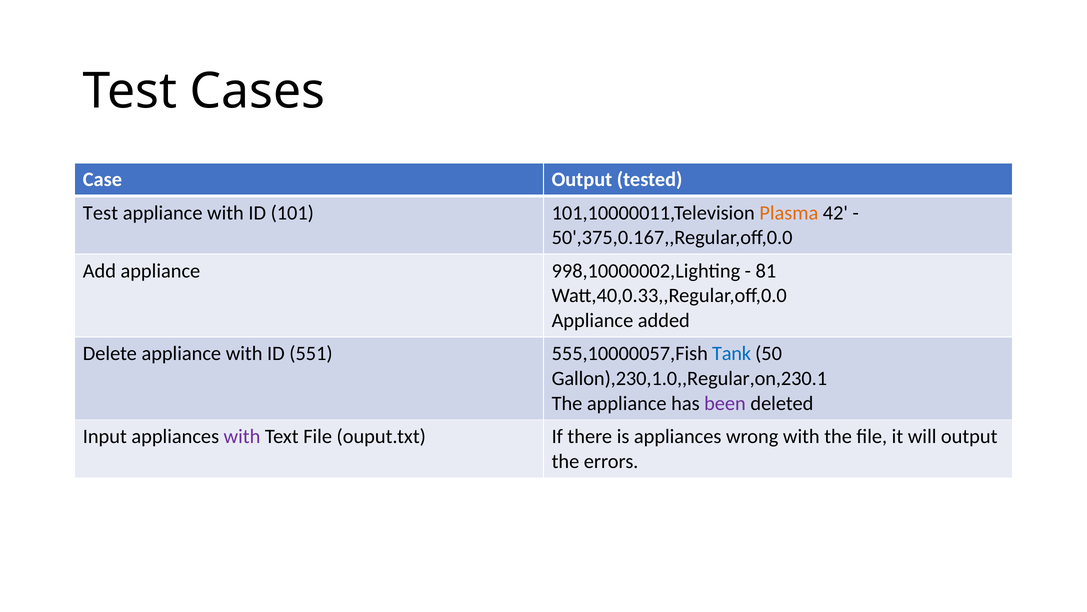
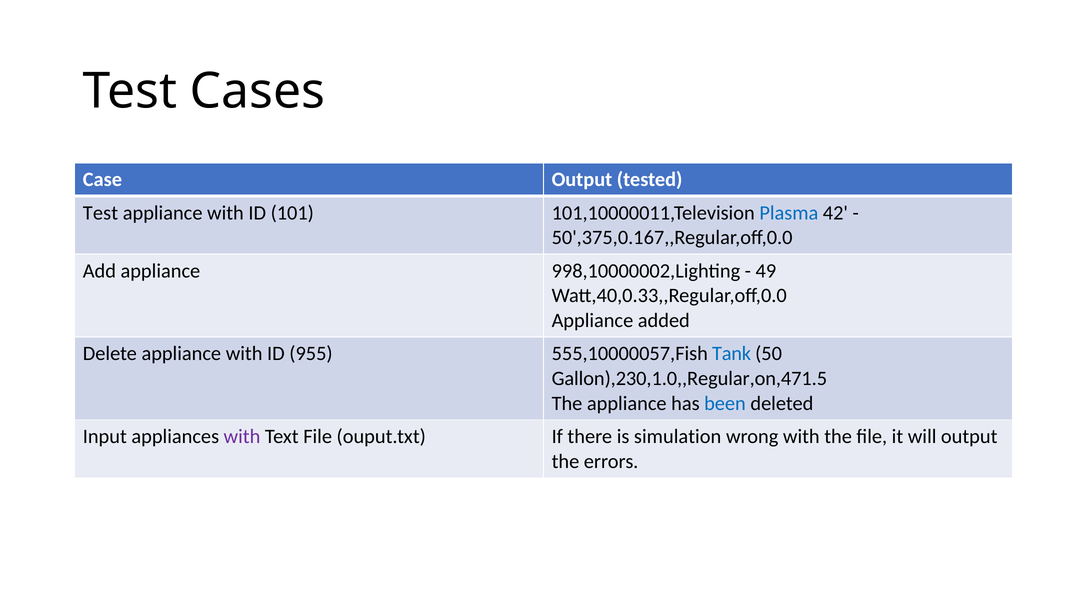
Plasma colour: orange -> blue
81: 81 -> 49
551: 551 -> 955
Gallon),230,1.0,,Regular,on,230.1: Gallon),230,1.0,,Regular,on,230.1 -> Gallon),230,1.0,,Regular,on,471.5
been colour: purple -> blue
is appliances: appliances -> simulation
